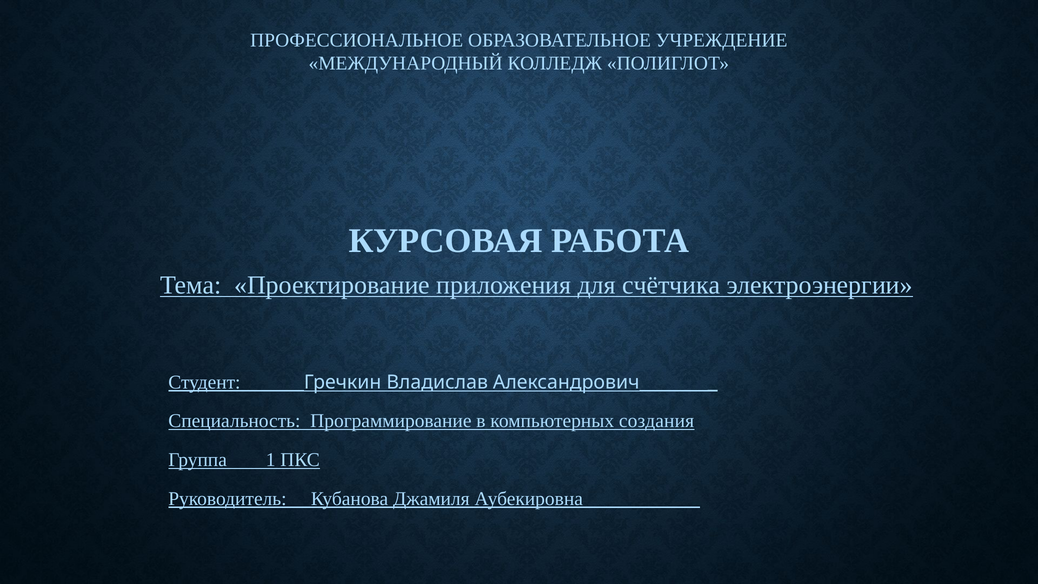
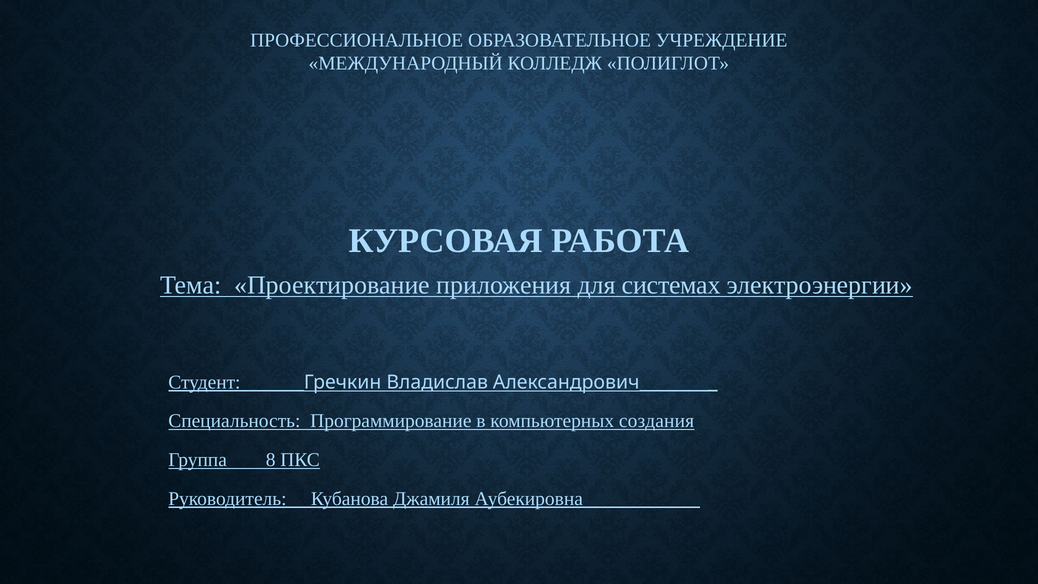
счётчика: счётчика -> системах
1: 1 -> 8
